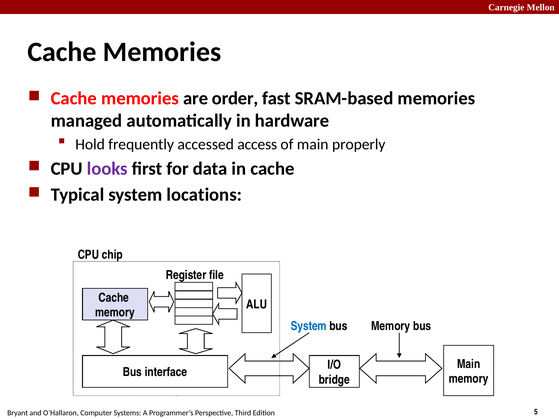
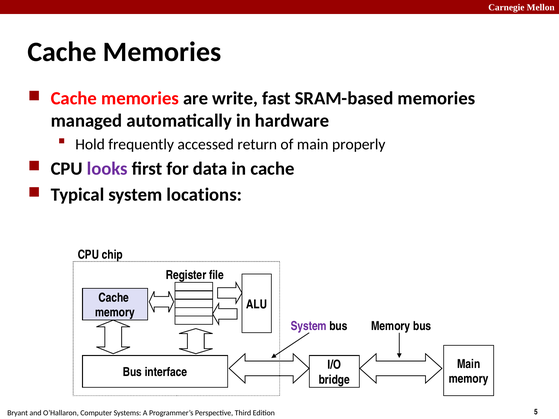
order: order -> write
access: access -> return
System at (309, 326) colour: blue -> purple
